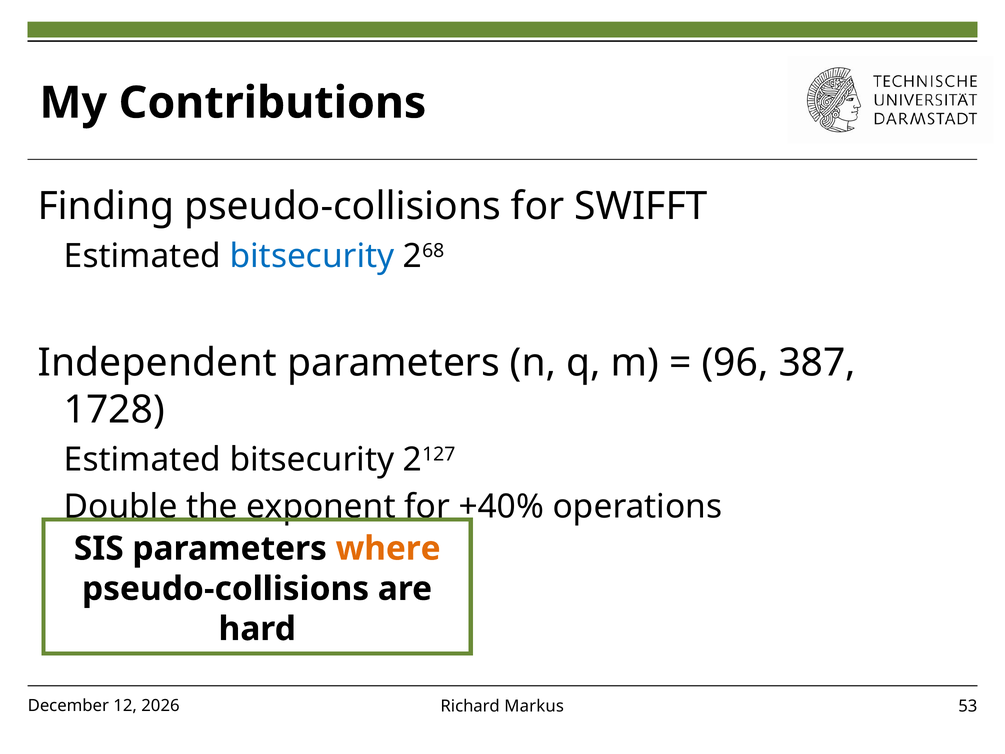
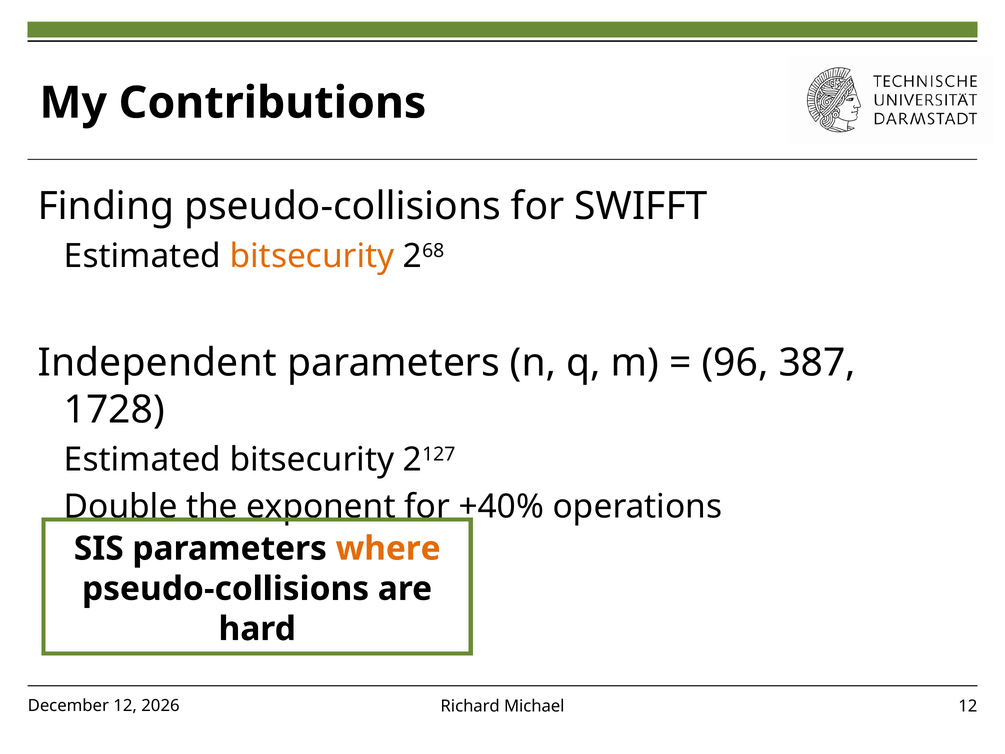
bitsecurity at (312, 256) colour: blue -> orange
53 at (968, 706): 53 -> 12
Markus: Markus -> Michael
